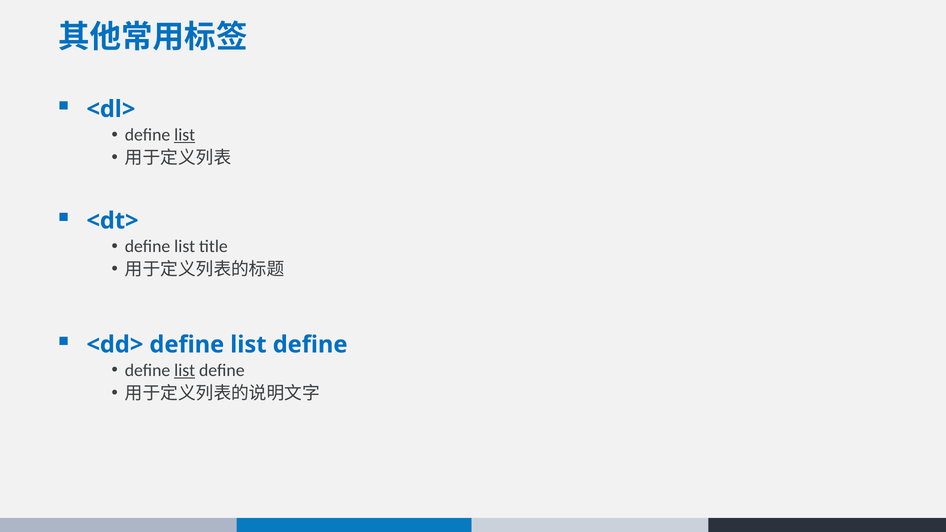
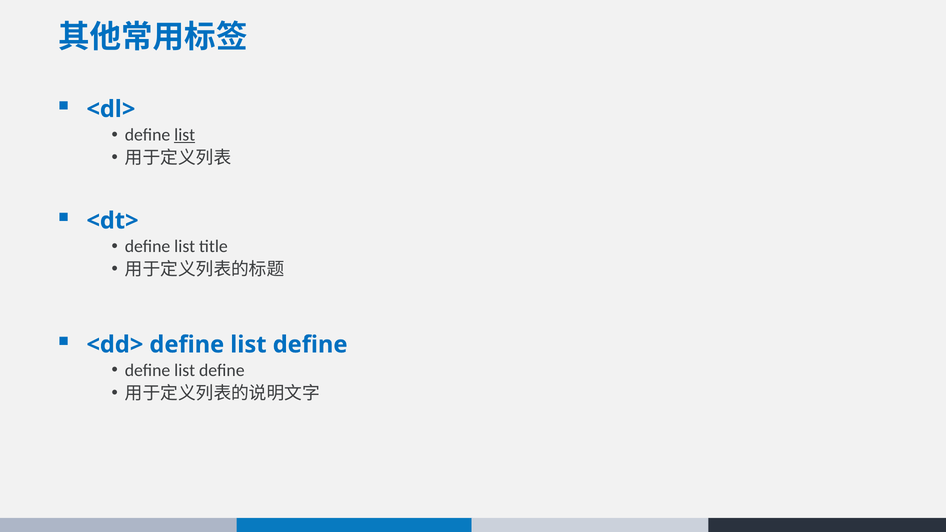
list at (185, 370) underline: present -> none
